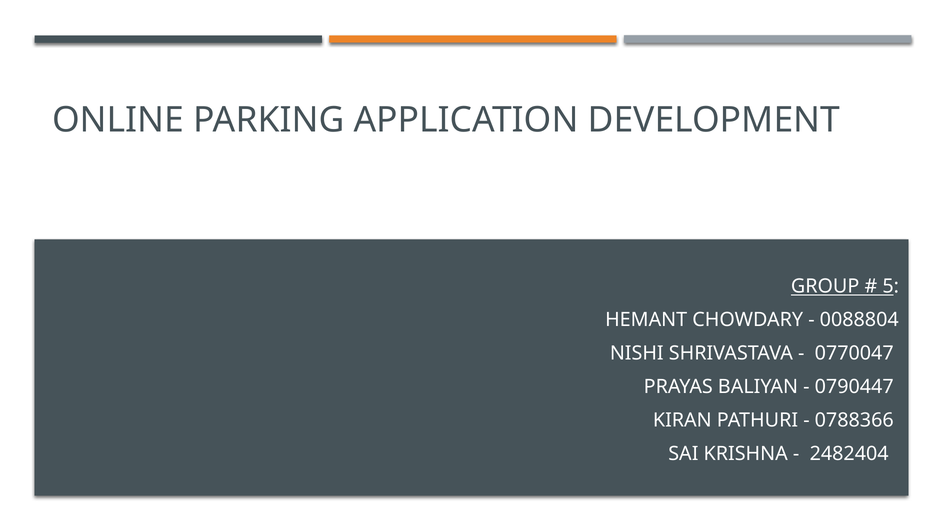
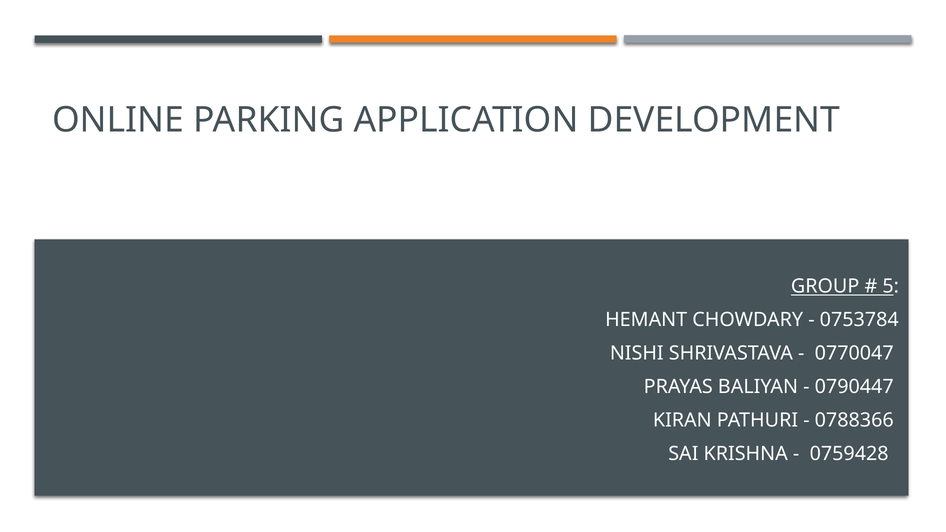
0088804: 0088804 -> 0753784
2482404: 2482404 -> 0759428
